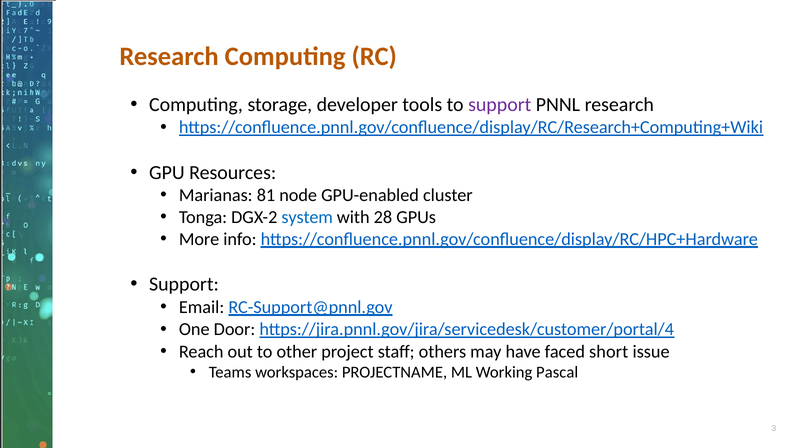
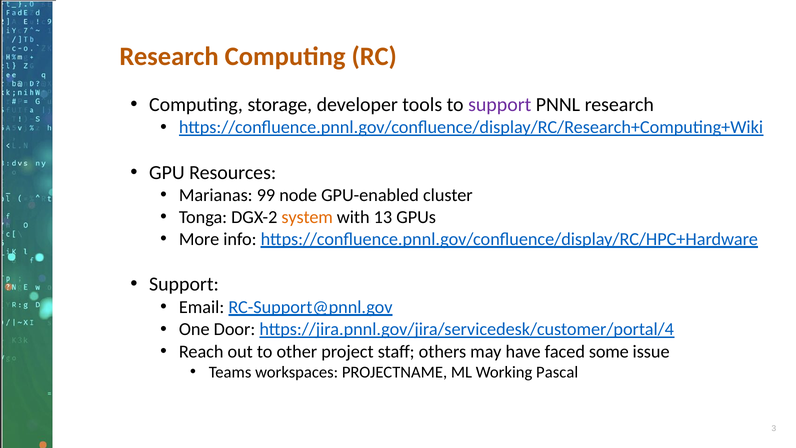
81: 81 -> 99
system colour: blue -> orange
28: 28 -> 13
short: short -> some
